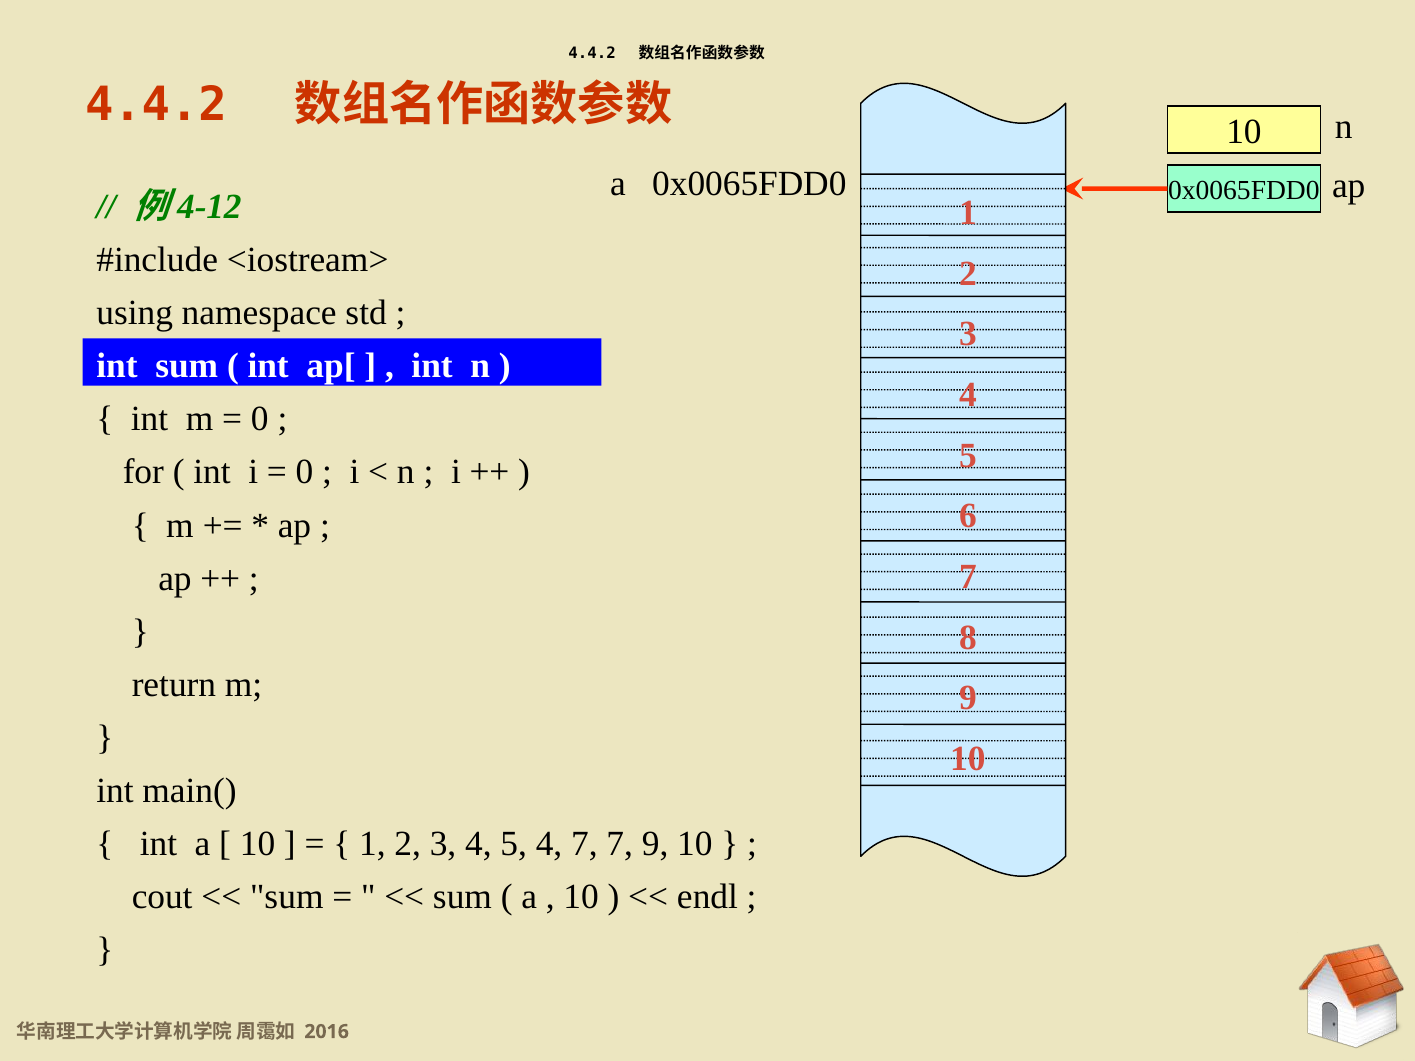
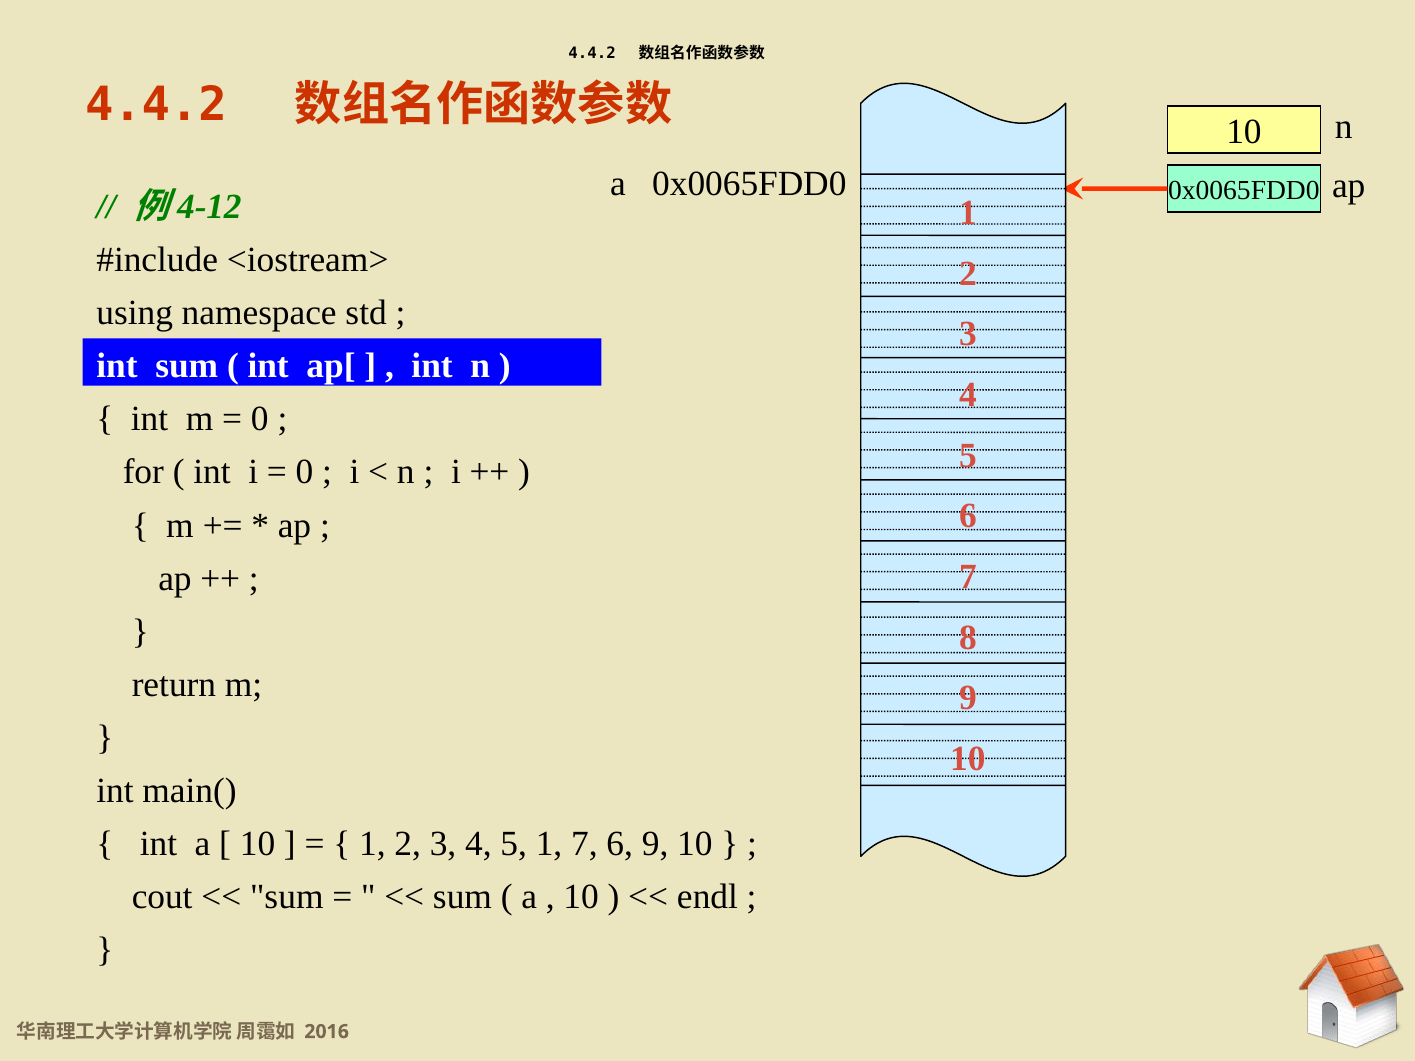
5 4: 4 -> 1
7 7: 7 -> 6
